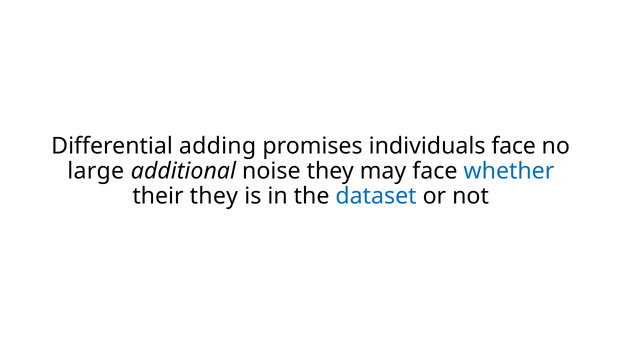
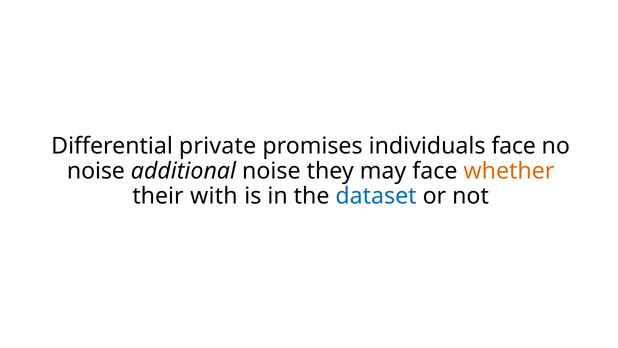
adding: adding -> private
large at (96, 171): large -> noise
whether colour: blue -> orange
their they: they -> with
